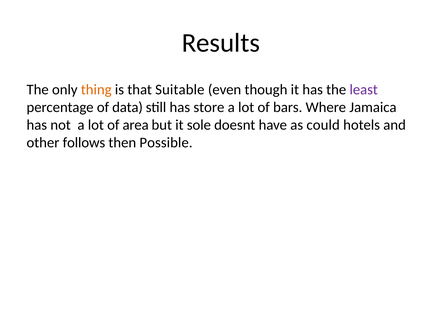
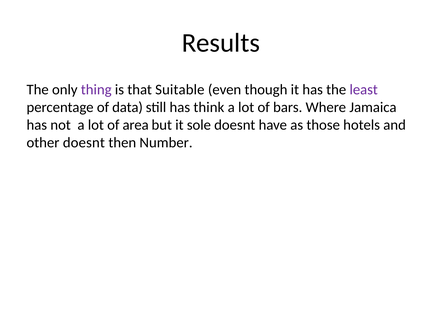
thing colour: orange -> purple
store: store -> think
could: could -> those
other follows: follows -> doesnt
Possible: Possible -> Number
